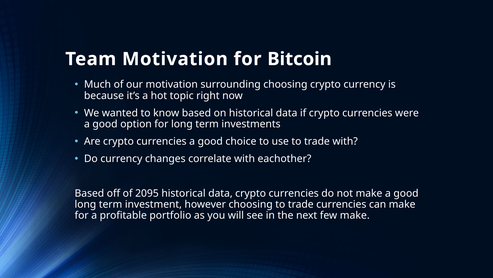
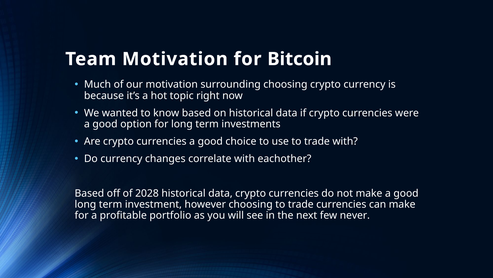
2095: 2095 -> 2028
few make: make -> never
